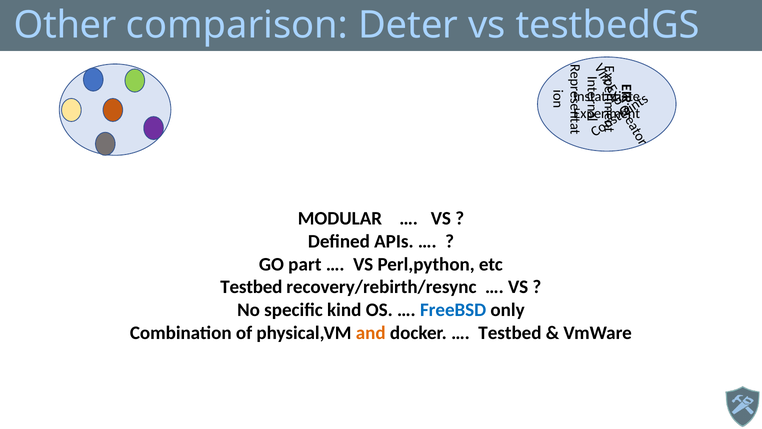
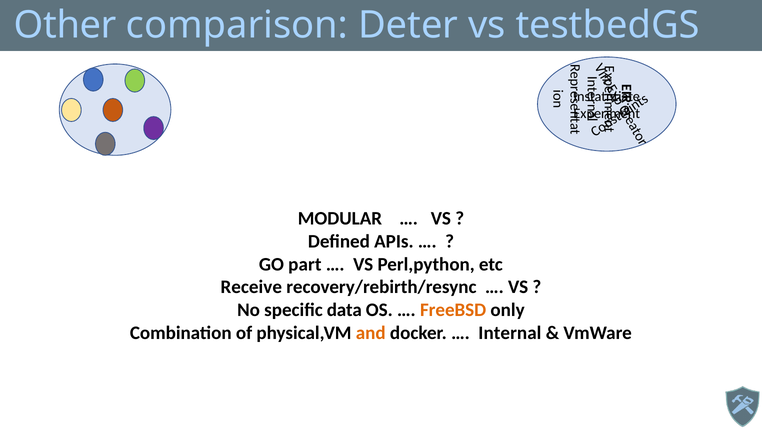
Testbed at (251, 287): Testbed -> Receive
kind: kind -> data
FreeBSD colour: blue -> orange
Testbed at (510, 333): Testbed -> Internal
